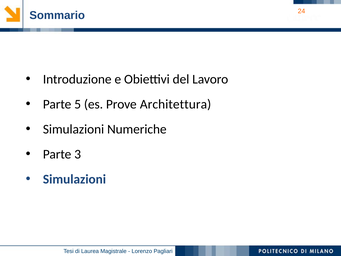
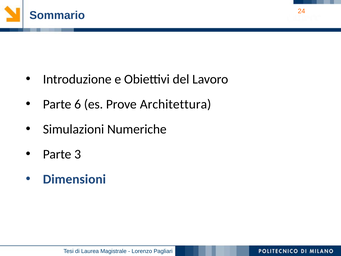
5: 5 -> 6
Simulazioni at (74, 179): Simulazioni -> Dimensioni
